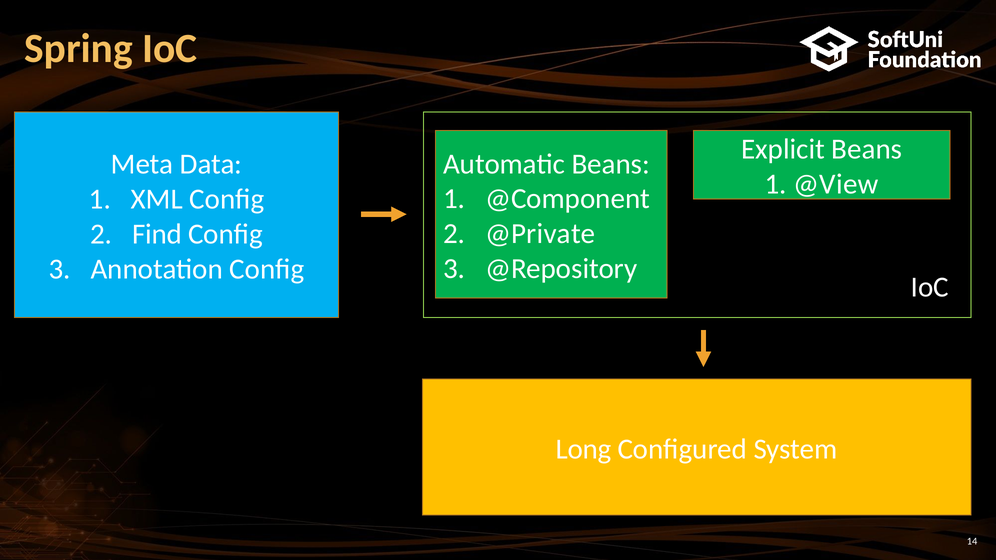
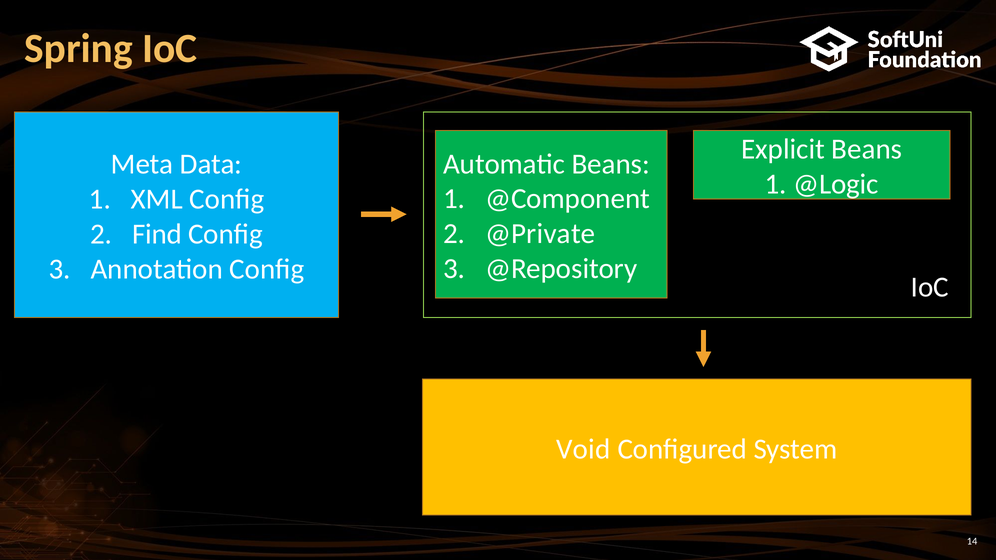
@View: @View -> @Logic
Long: Long -> Void
